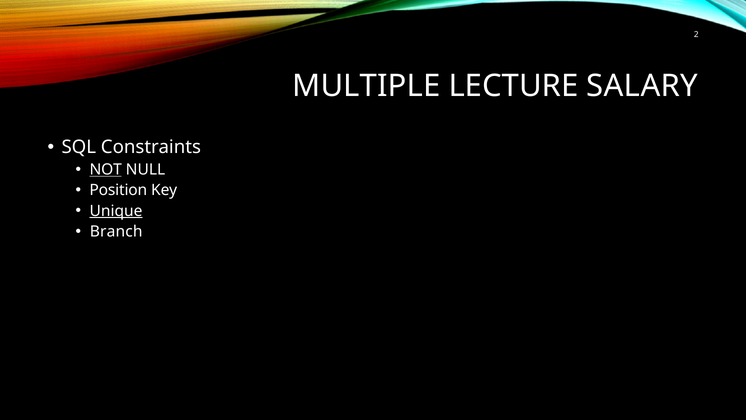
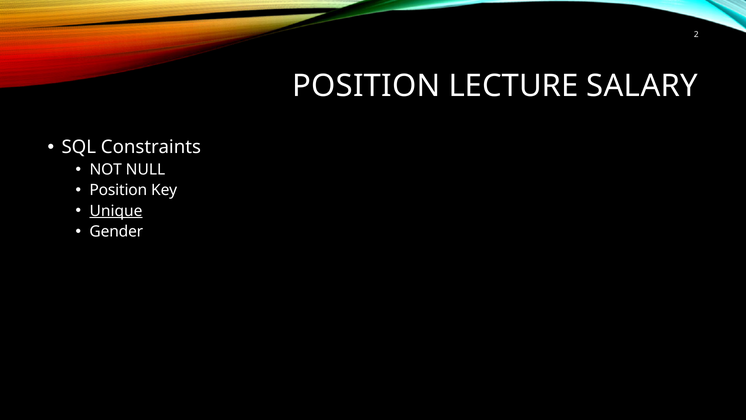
MULTIPLE at (366, 86): MULTIPLE -> POSITION
NOT underline: present -> none
Branch: Branch -> Gender
